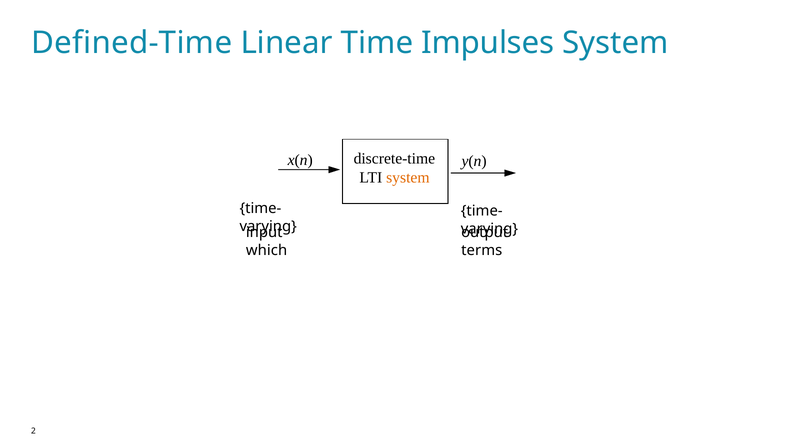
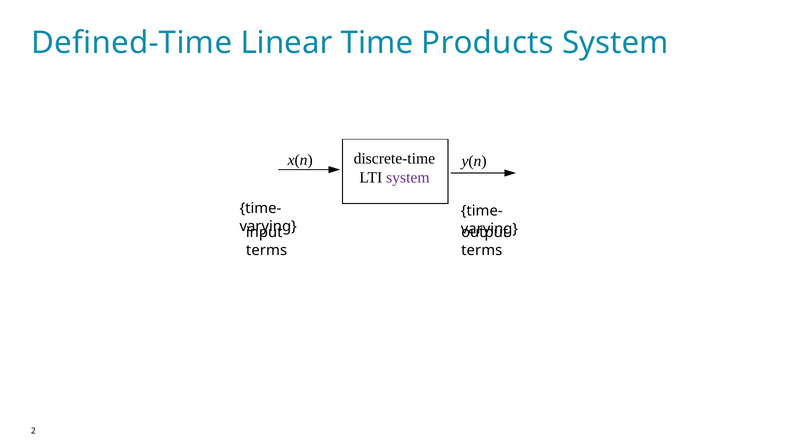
Impulses: Impulses -> Products
system at (408, 177) colour: orange -> purple
which at (267, 250): which -> terms
